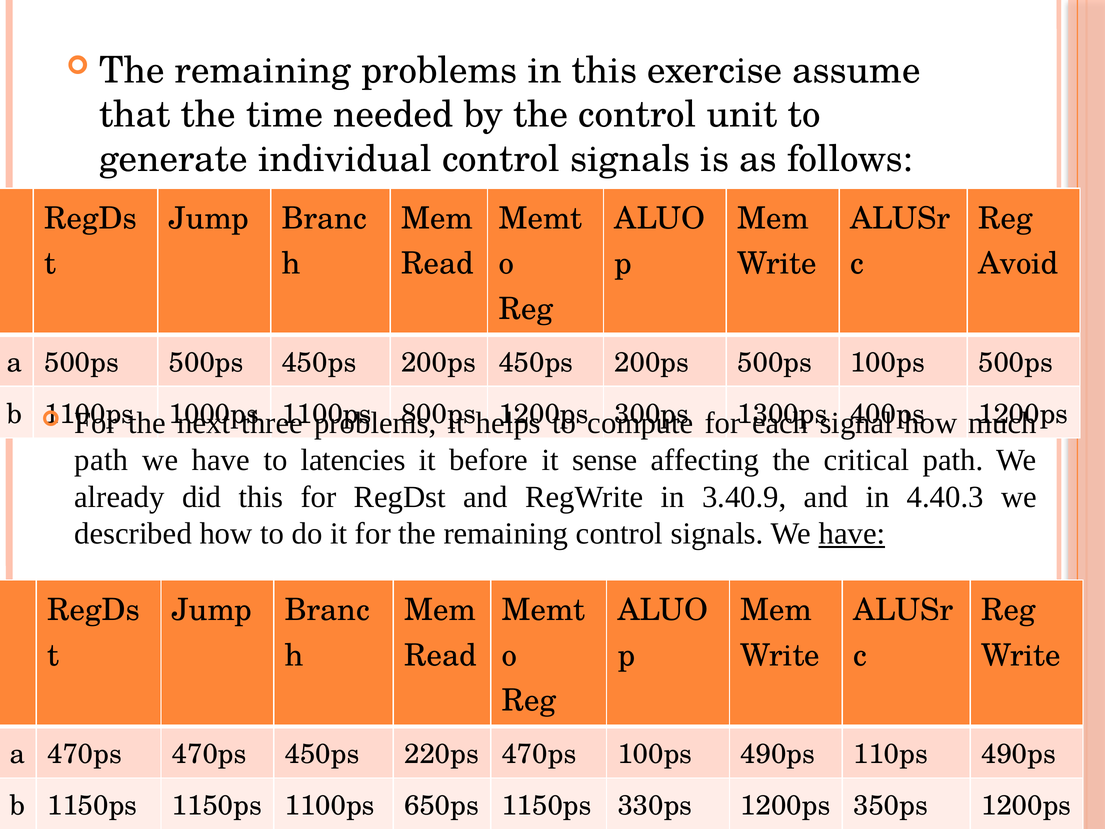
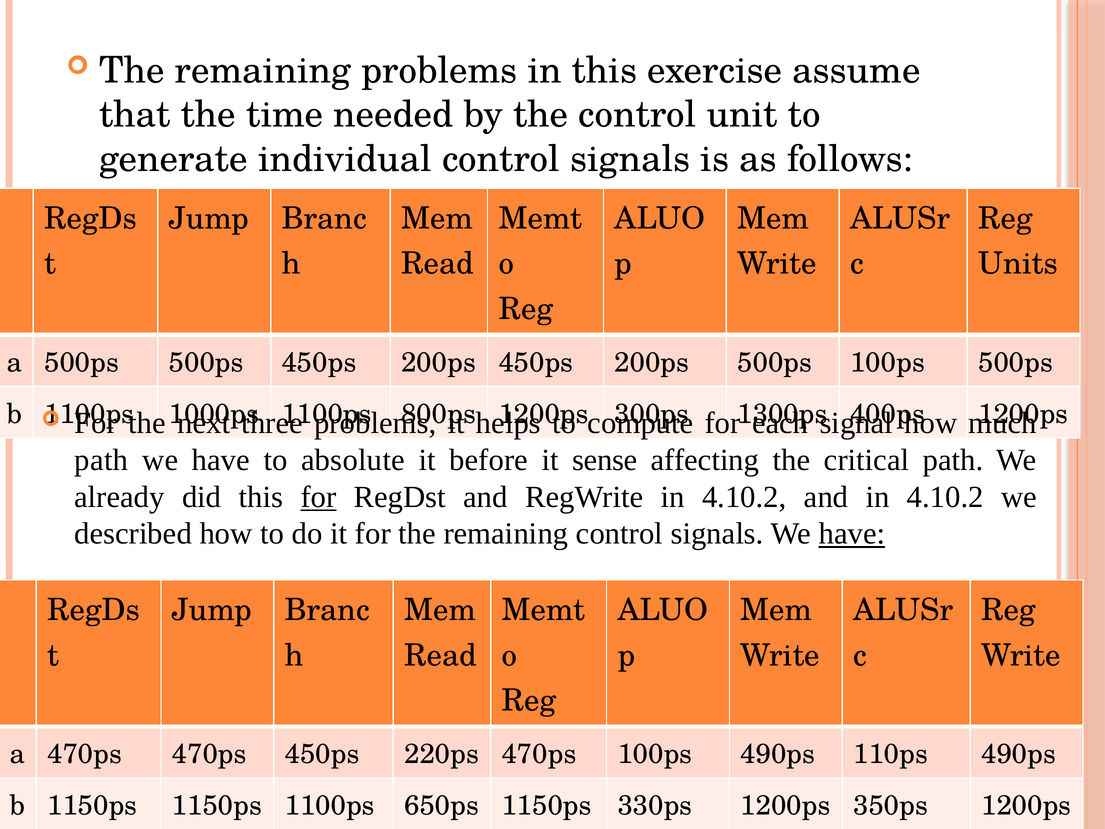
Avoid: Avoid -> Units
latencies: latencies -> absolute
for at (318, 497) underline: none -> present
RegWrite in 3.40.9: 3.40.9 -> 4.10.2
and in 4.40.3: 4.40.3 -> 4.10.2
